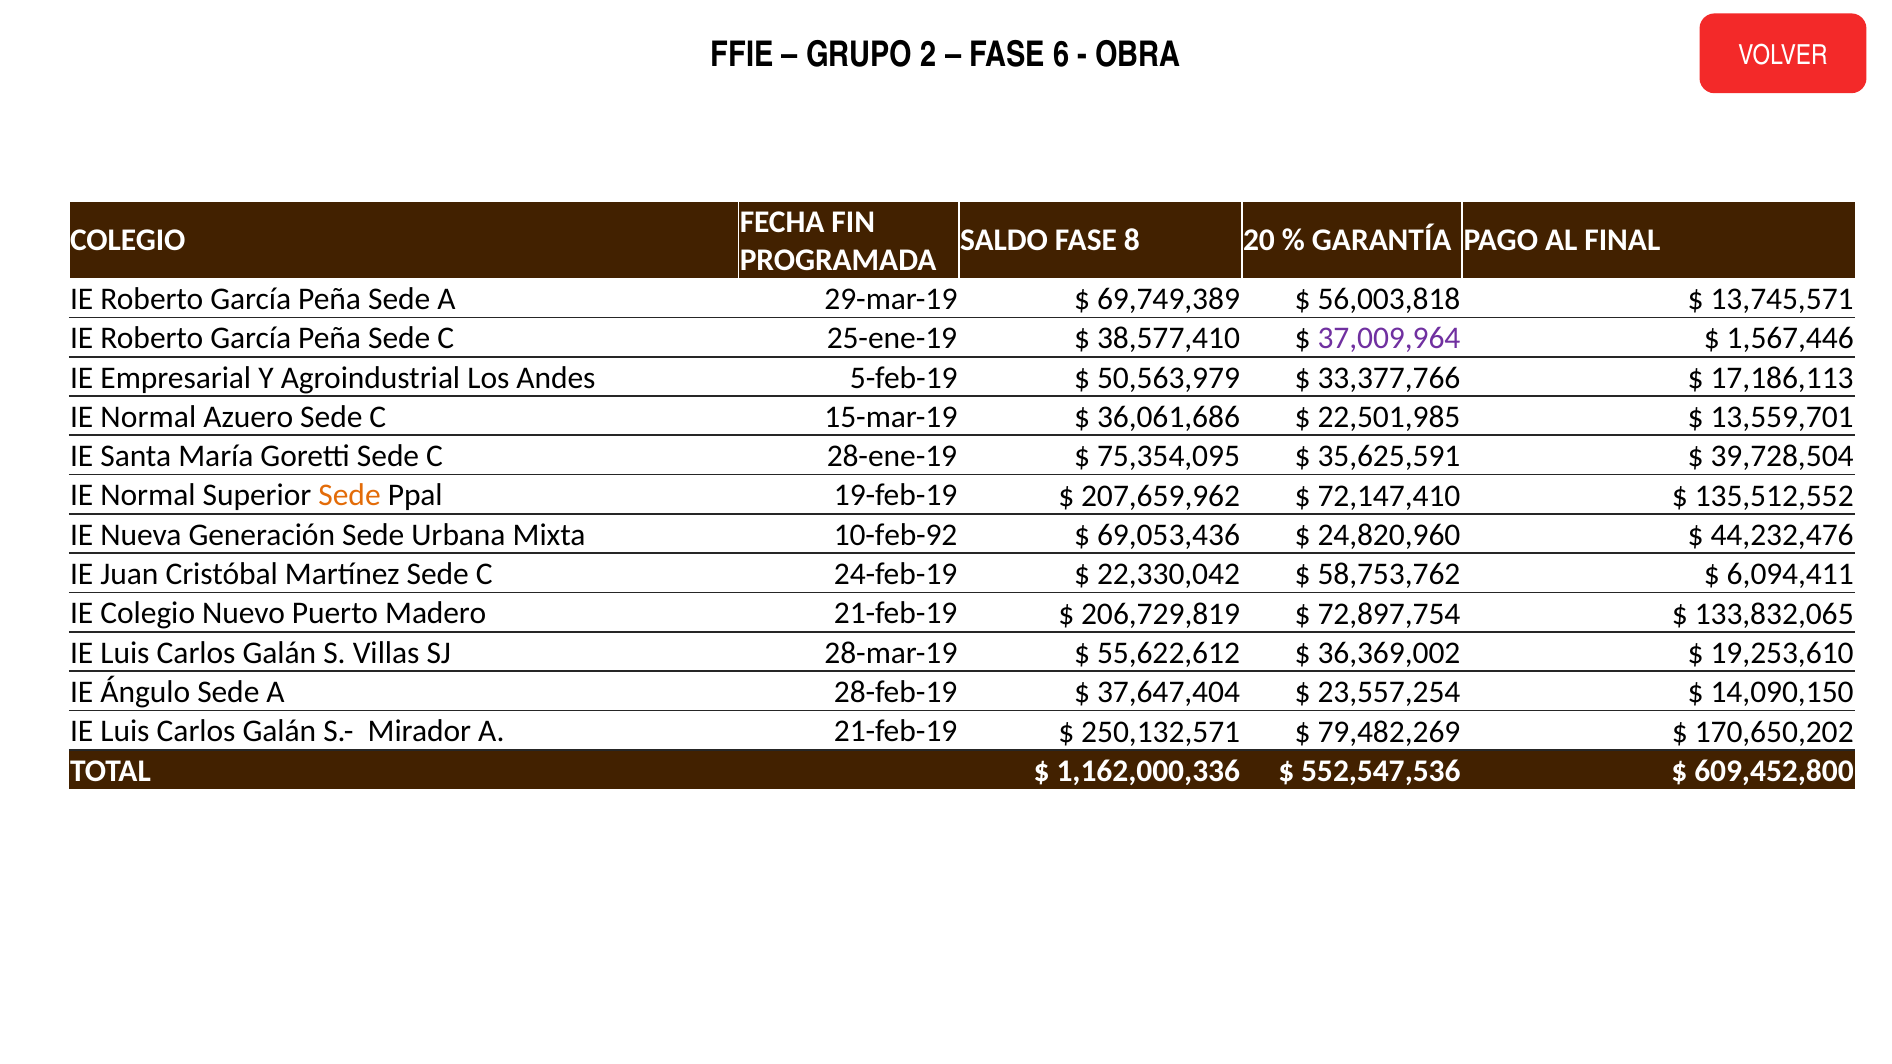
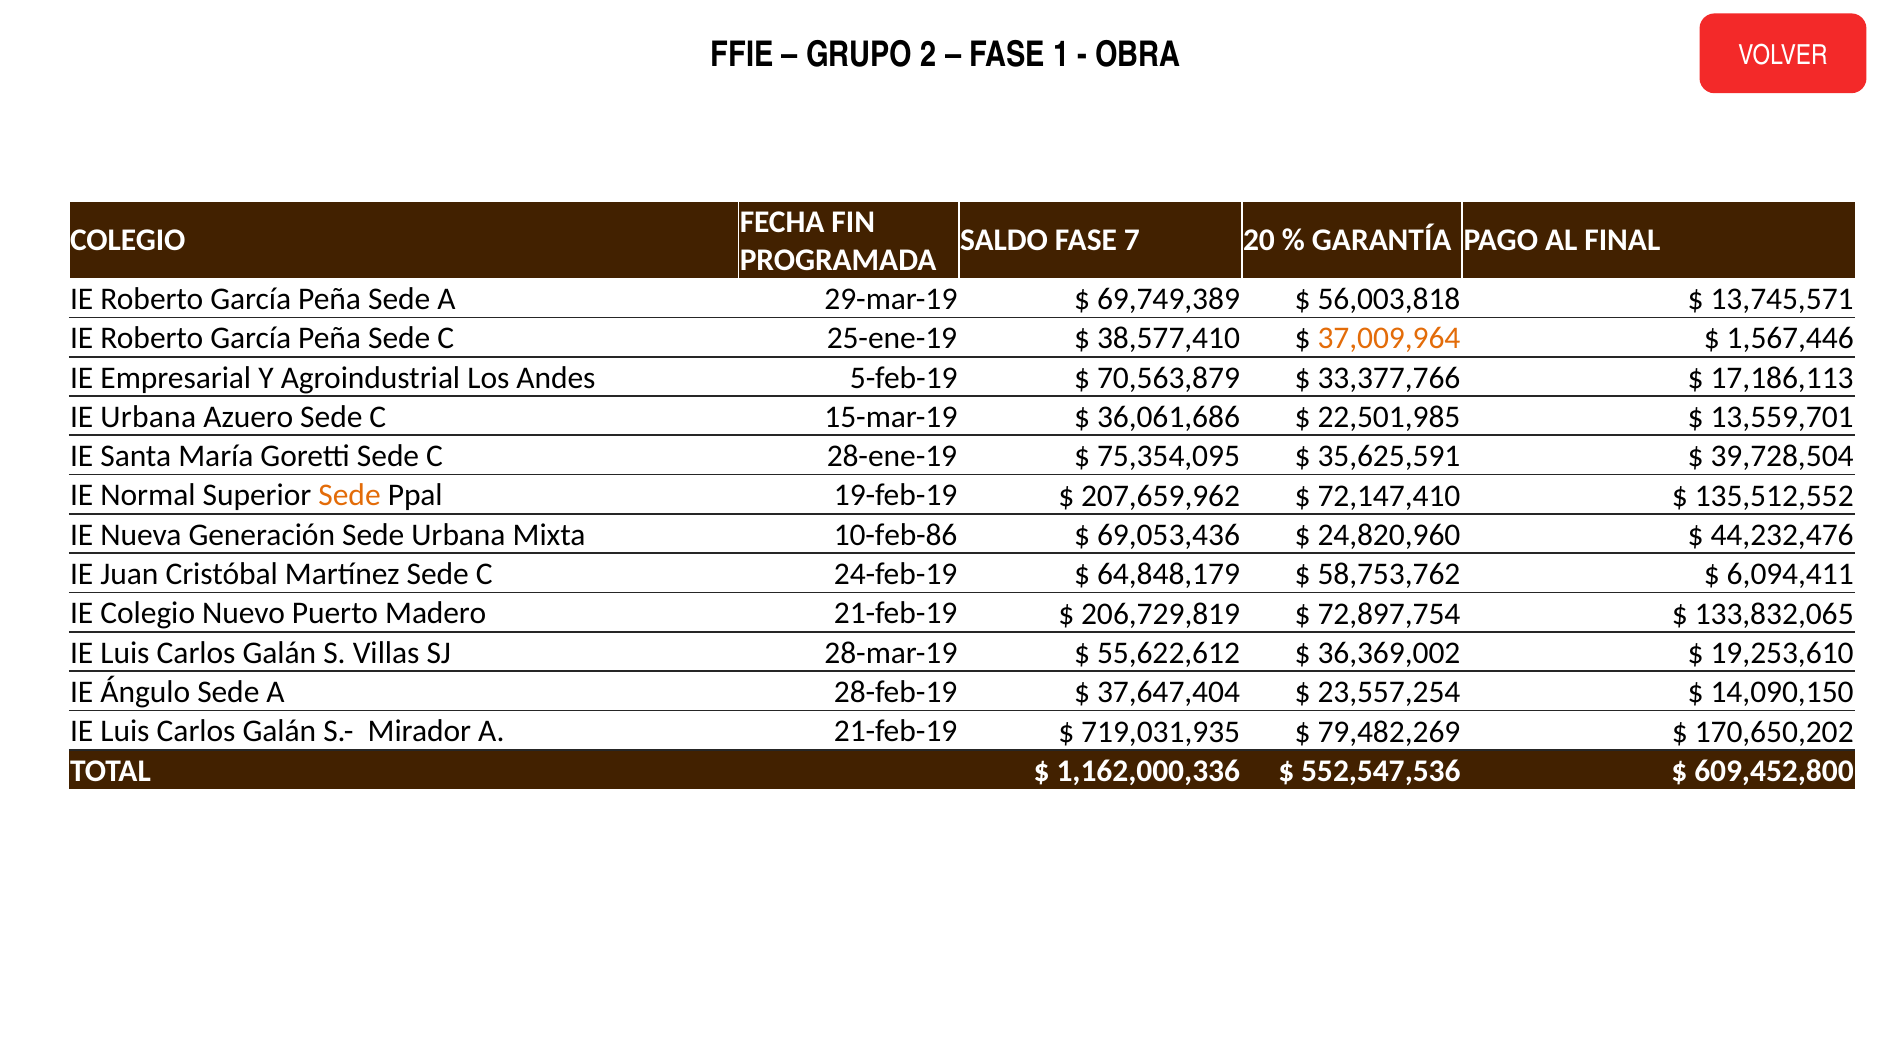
6: 6 -> 1
8: 8 -> 7
37,009,964 colour: purple -> orange
50,563,979: 50,563,979 -> 70,563,879
Normal at (148, 417): Normal -> Urbana
10-feb-92: 10-feb-92 -> 10-feb-86
22,330,042: 22,330,042 -> 64,848,179
250,132,571: 250,132,571 -> 719,031,935
